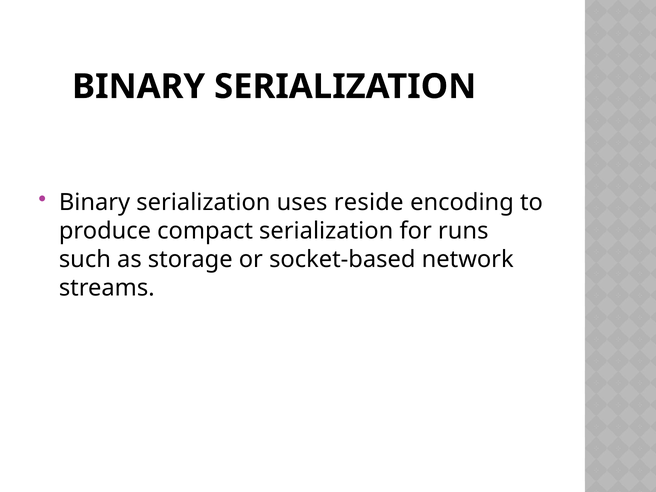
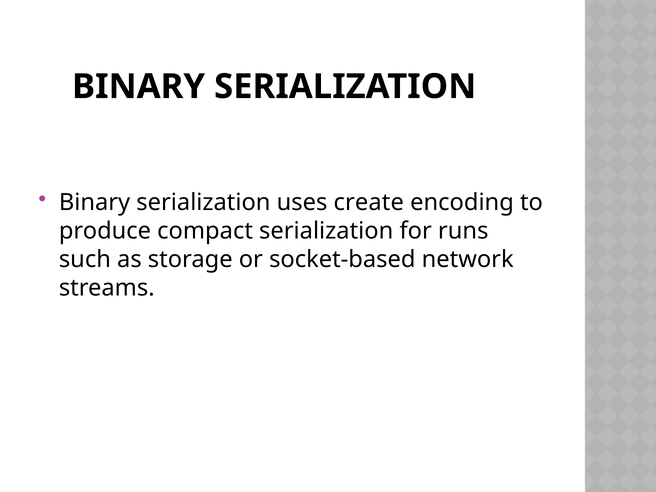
reside: reside -> create
